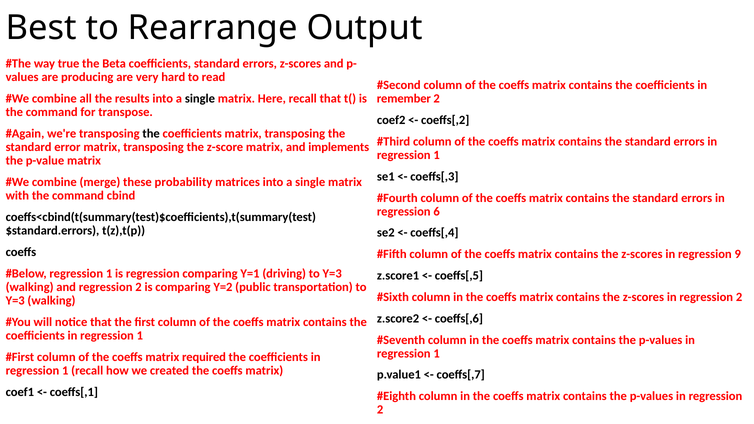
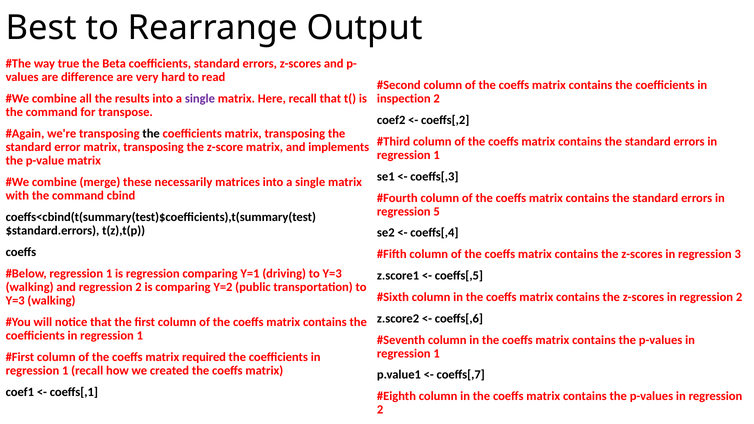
producing: producing -> difference
single at (200, 99) colour: black -> purple
remember: remember -> inspection
probability: probability -> necessarily
6: 6 -> 5
9: 9 -> 3
